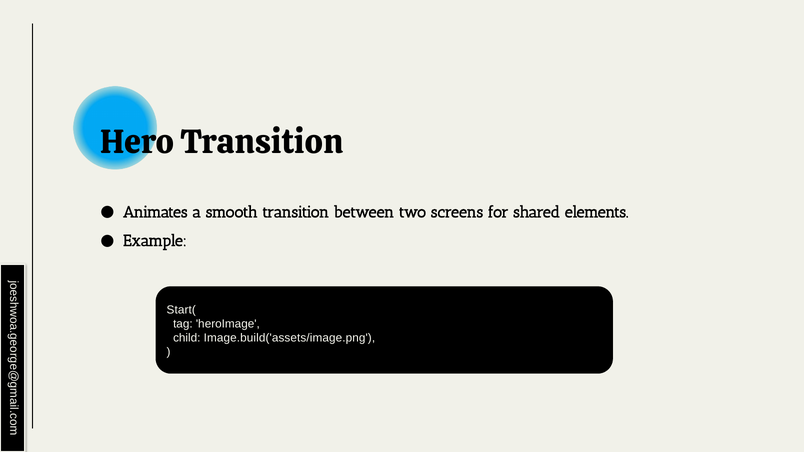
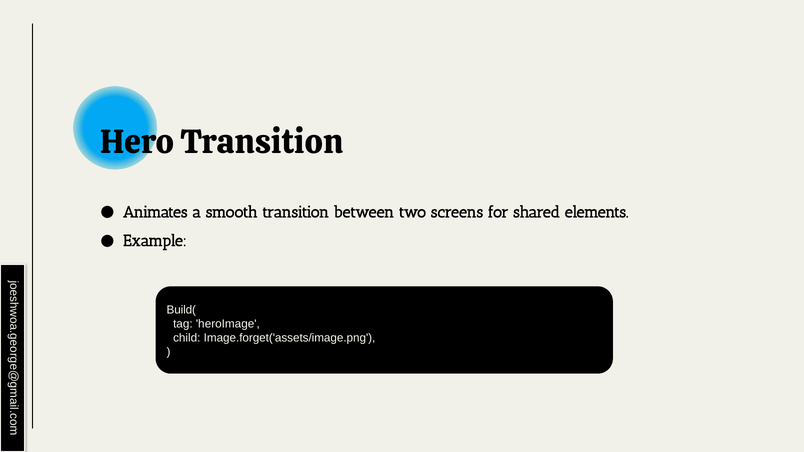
Start(: Start( -> Build(
Image.build('assets/image.png: Image.build('assets/image.png -> Image.forget('assets/image.png
